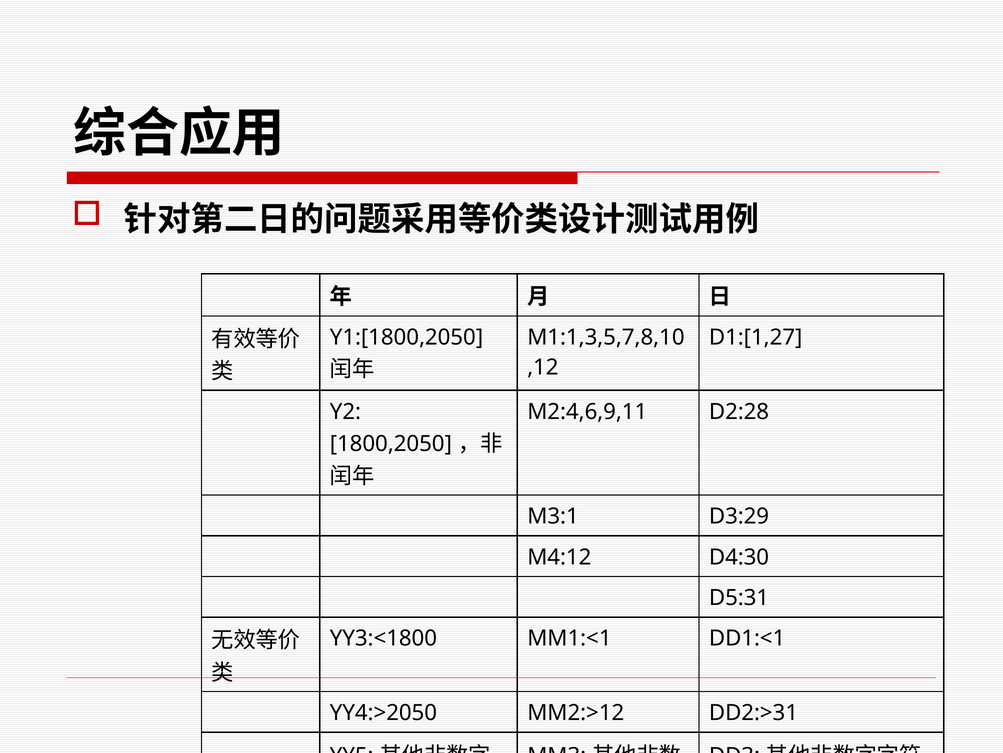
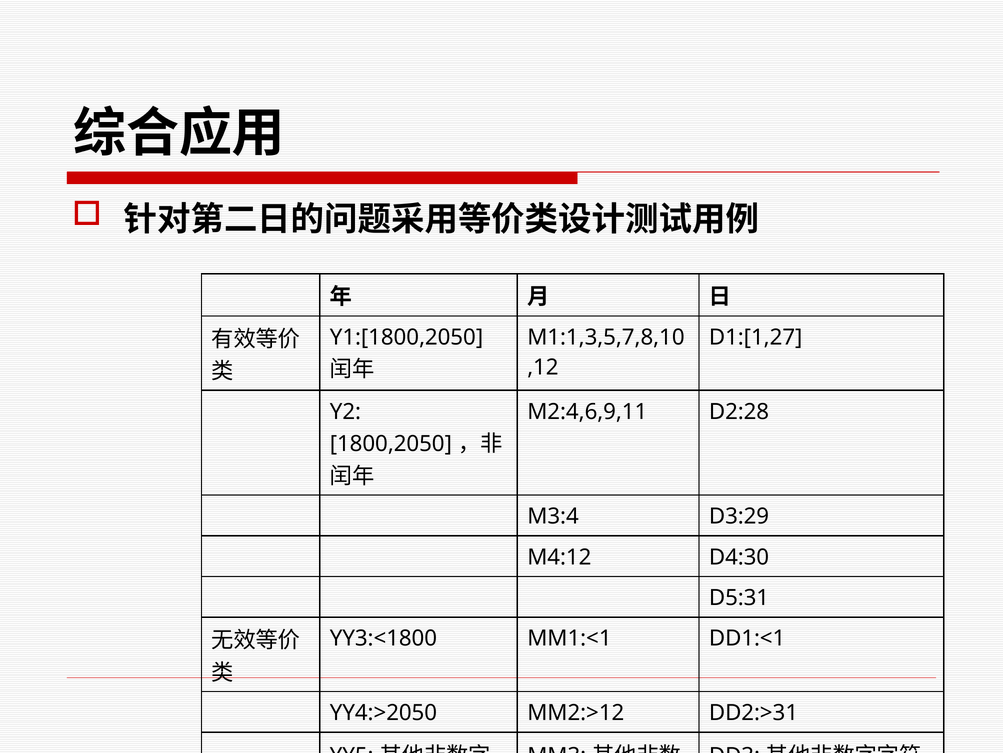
M3:1: M3:1 -> M3:4
